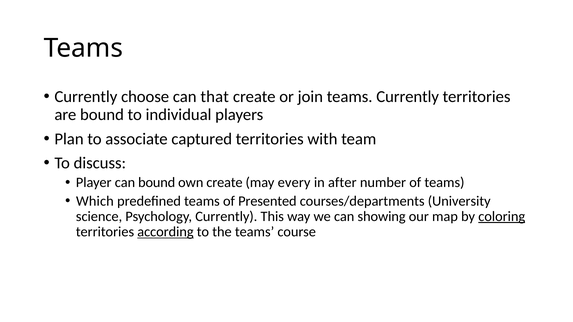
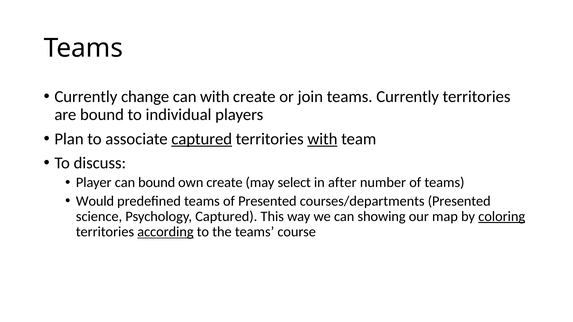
choose: choose -> change
can that: that -> with
captured at (202, 139) underline: none -> present
with at (322, 139) underline: none -> present
every: every -> select
Which: Which -> Would
courses/departments University: University -> Presented
Psychology Currently: Currently -> Captured
